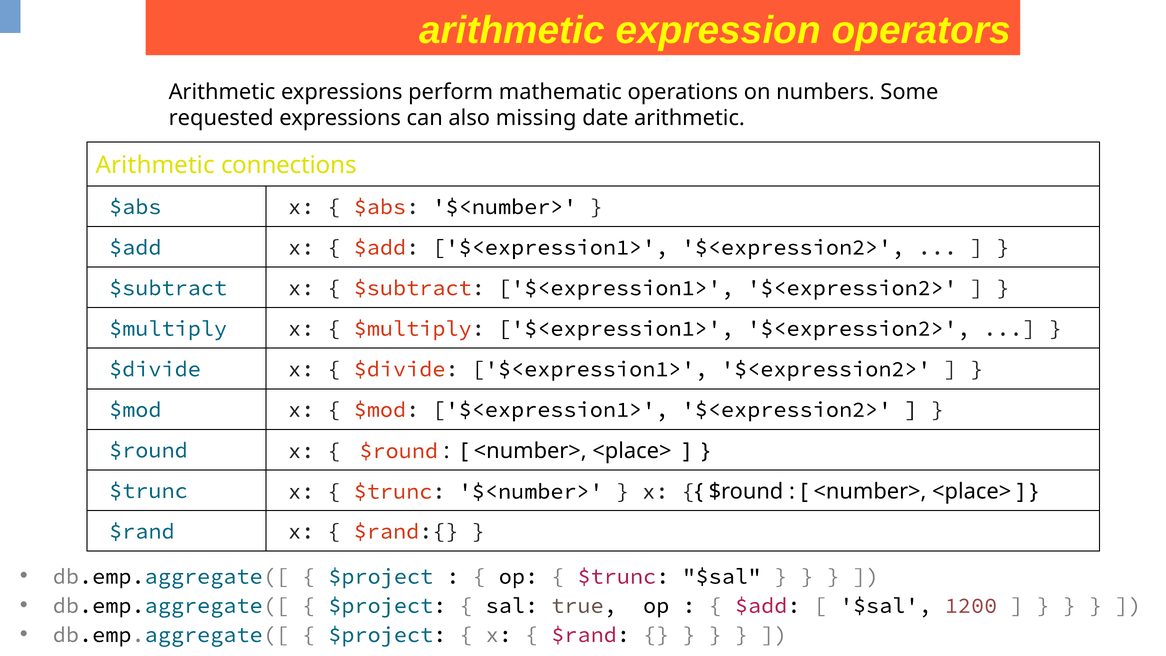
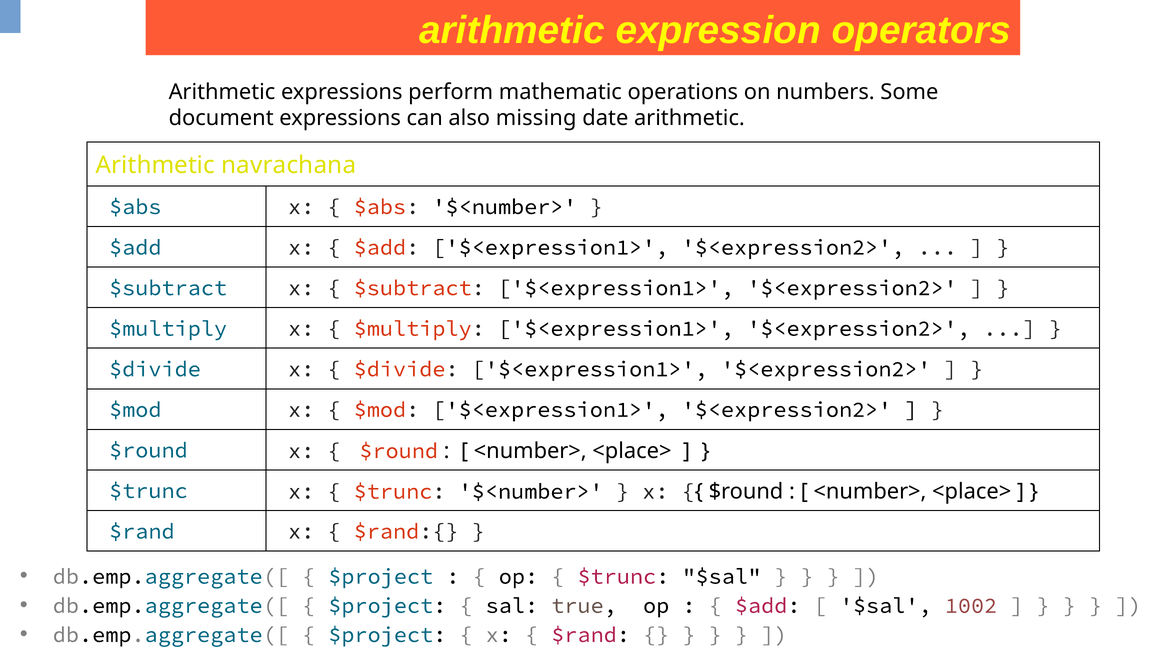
requested: requested -> document
connections: connections -> navrachana
1200: 1200 -> 1002
